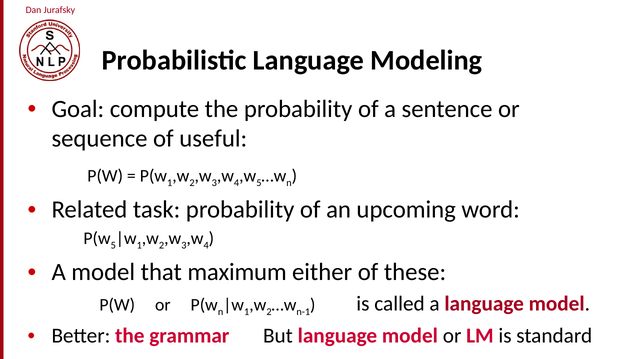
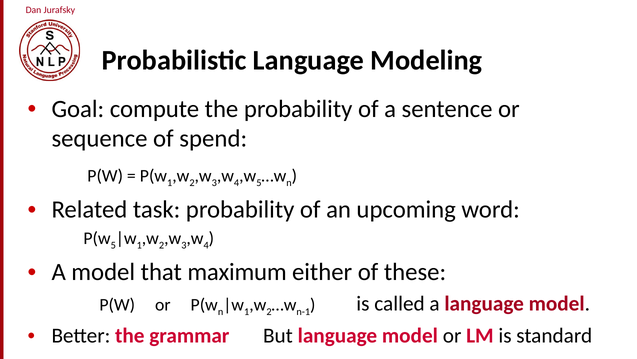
useful: useful -> spend
